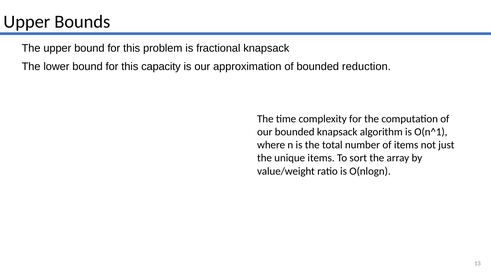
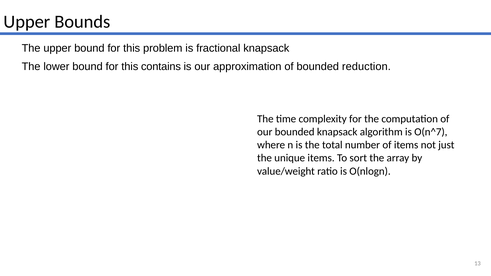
capacity: capacity -> contains
O(n^1: O(n^1 -> O(n^7
